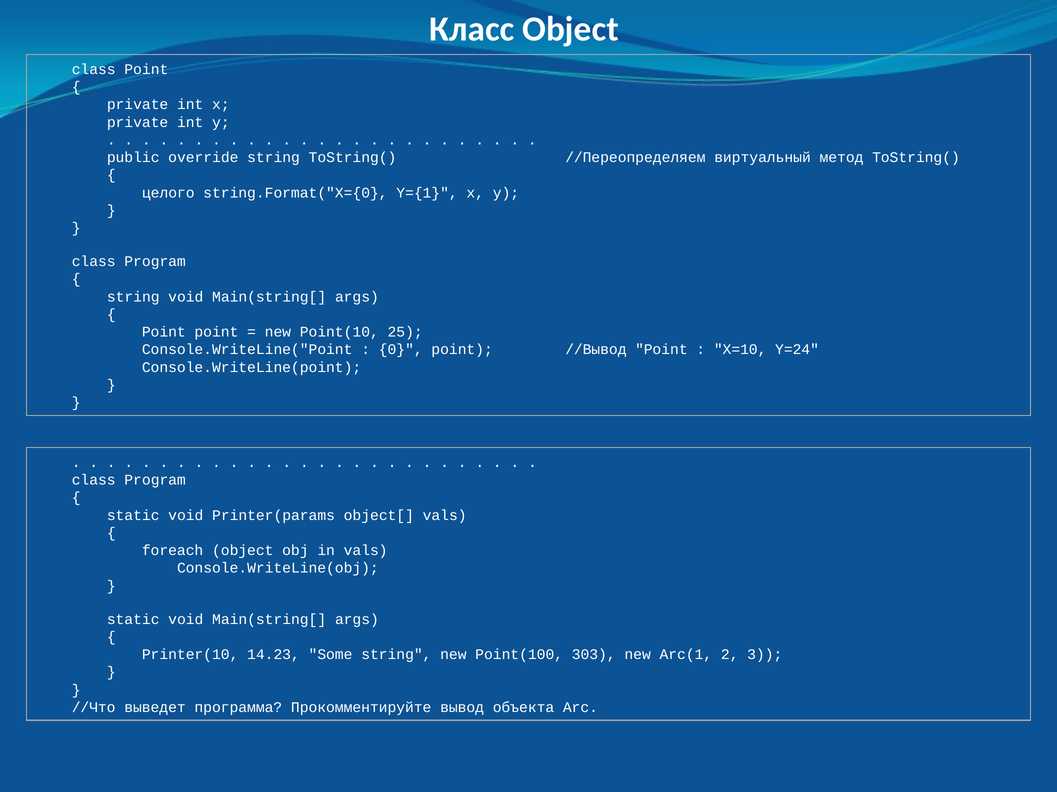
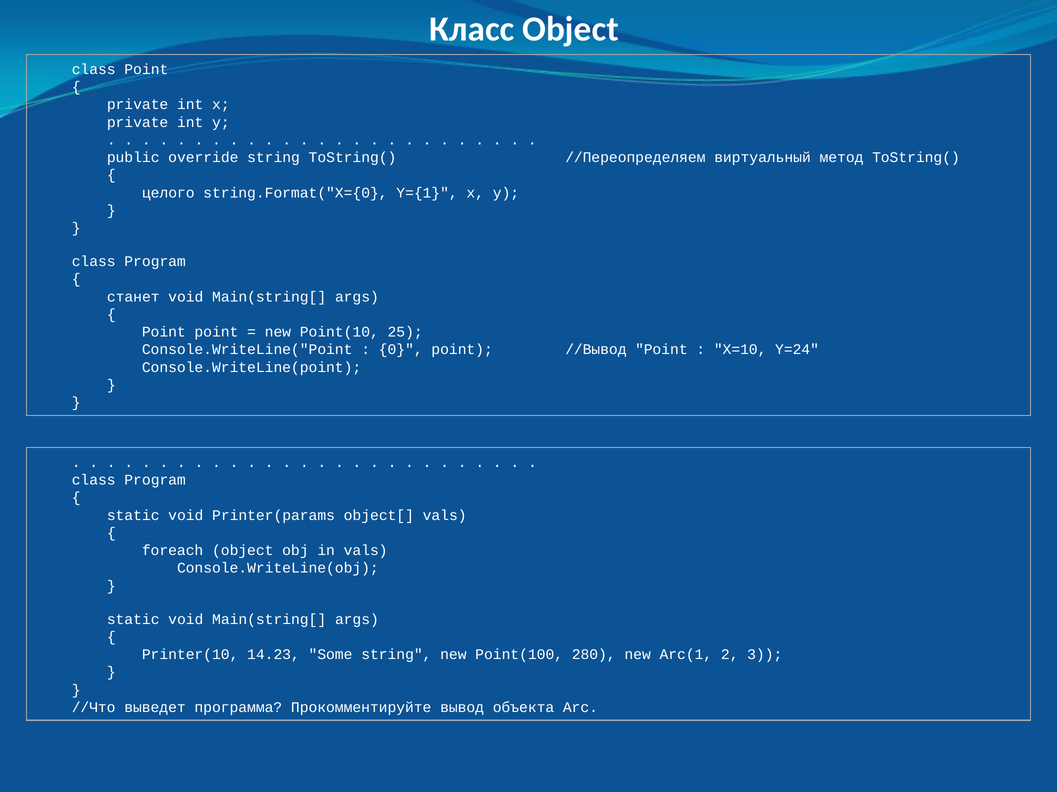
string at (133, 297): string -> станет
303: 303 -> 280
